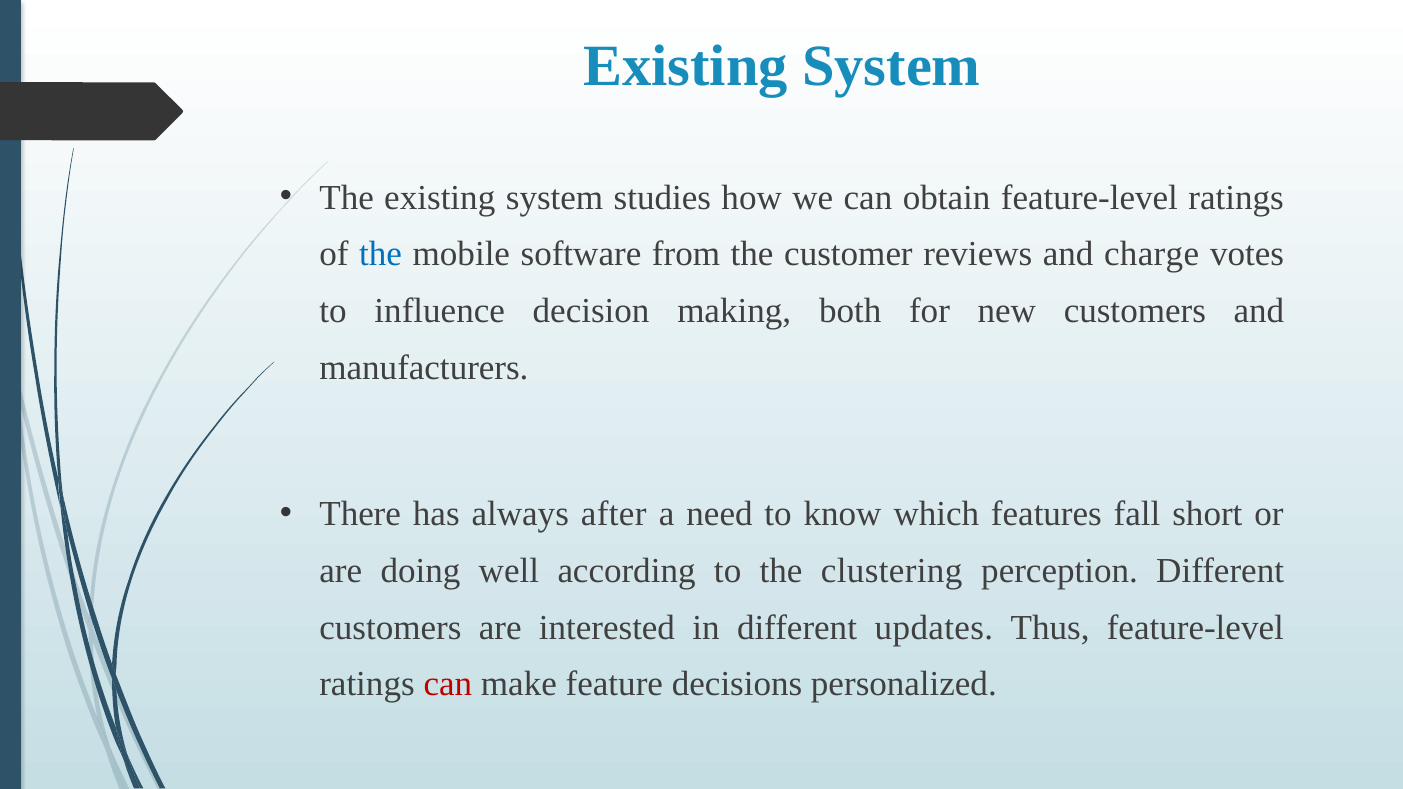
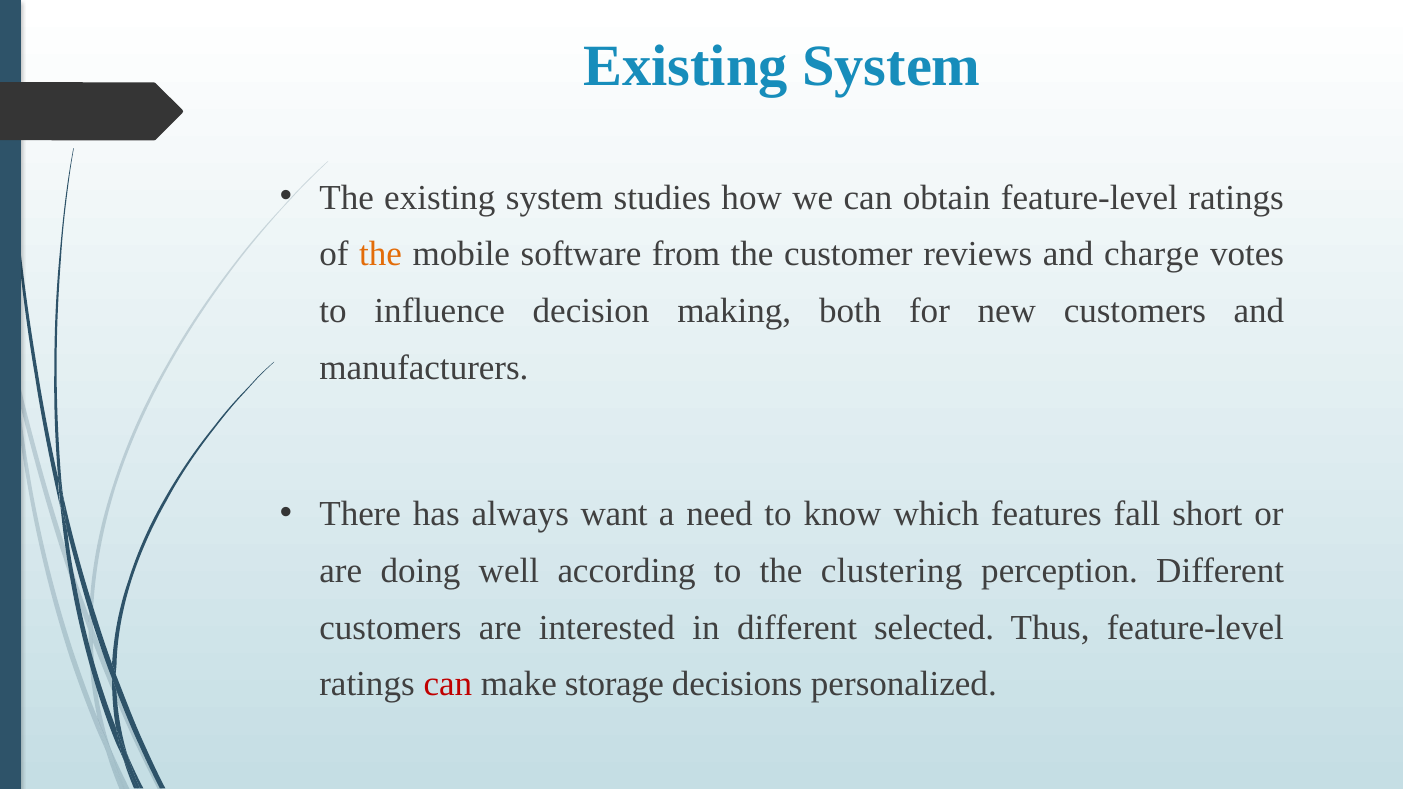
the at (381, 254) colour: blue -> orange
after: after -> want
updates: updates -> selected
feature: feature -> storage
